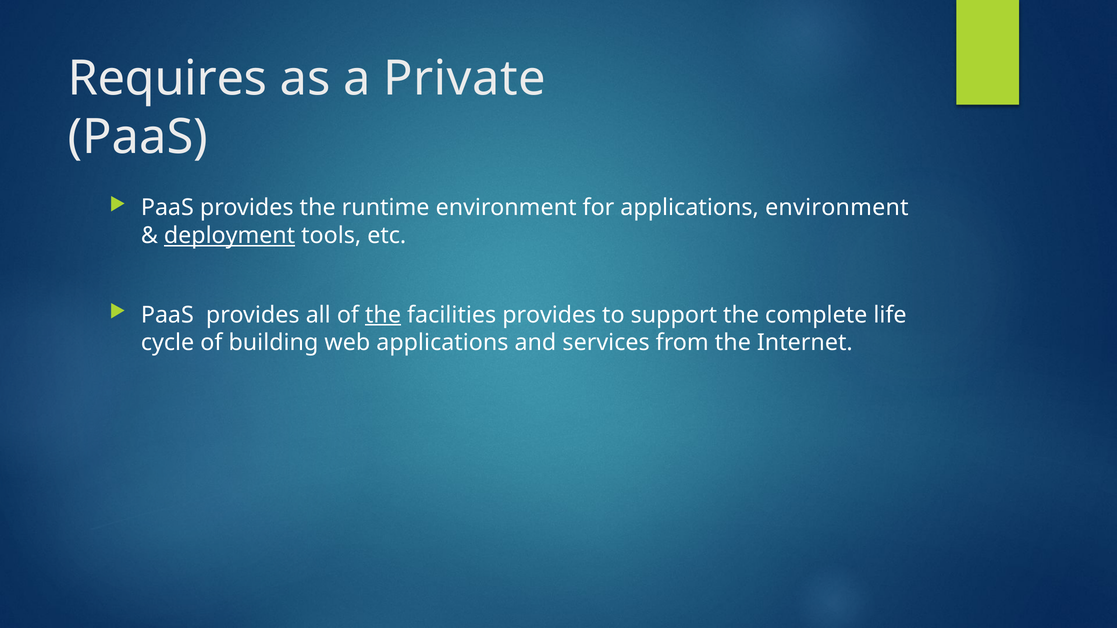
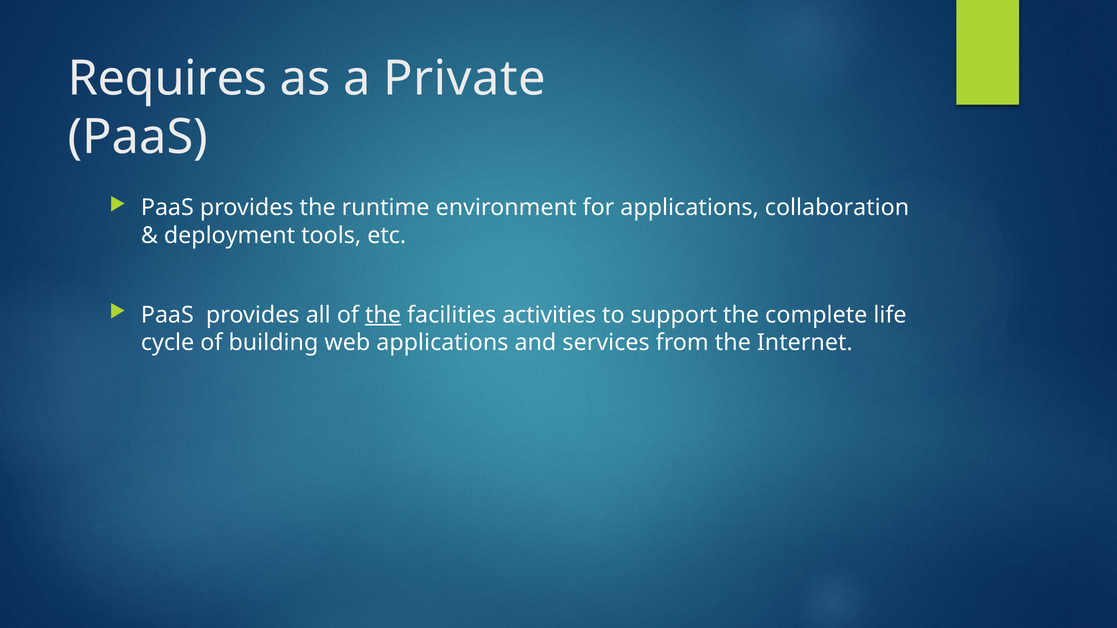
applications environment: environment -> collaboration
deployment underline: present -> none
facilities provides: provides -> activities
